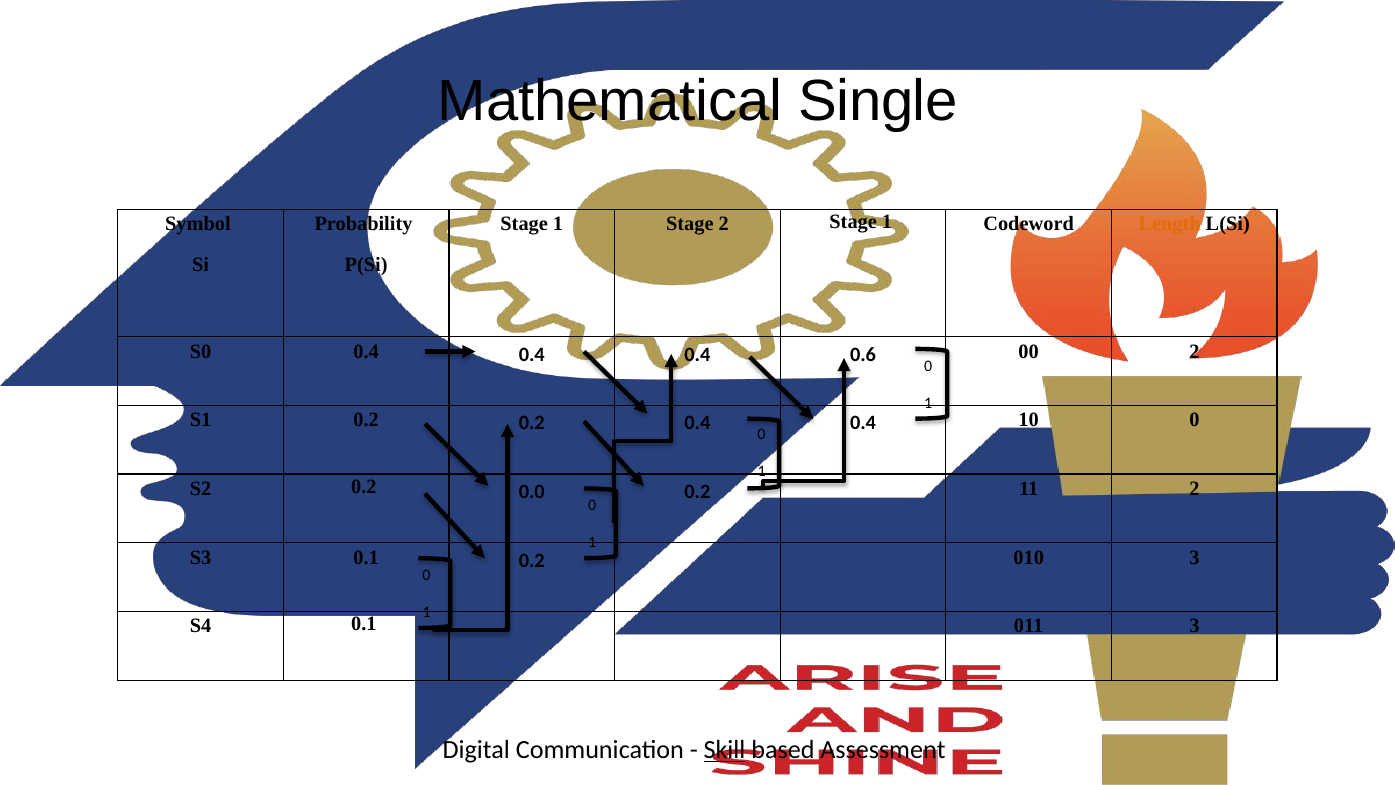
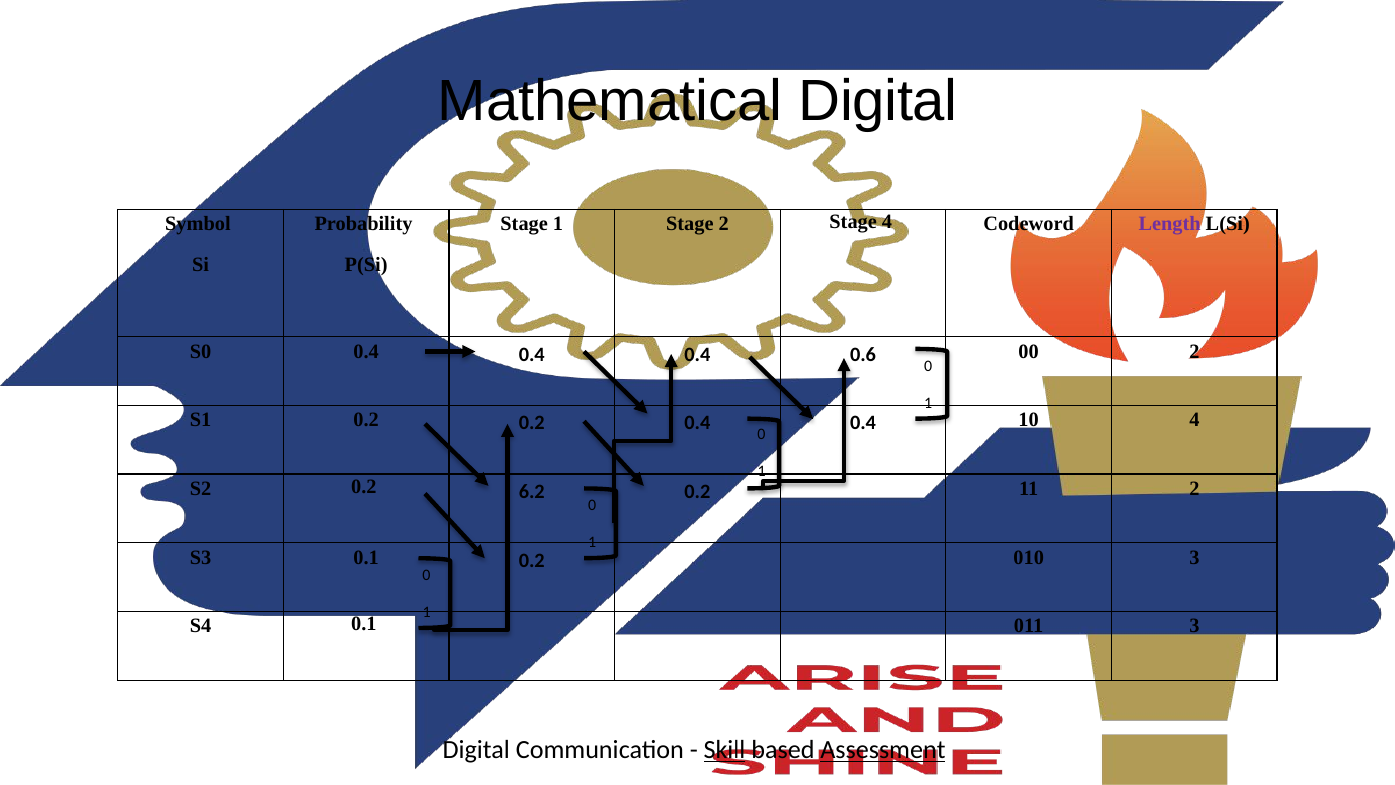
Mathematical Single: Single -> Digital
2 Stage 1: 1 -> 4
Length colour: orange -> purple
10 0: 0 -> 4
0.0: 0.0 -> 6.2
Assessment underline: none -> present
